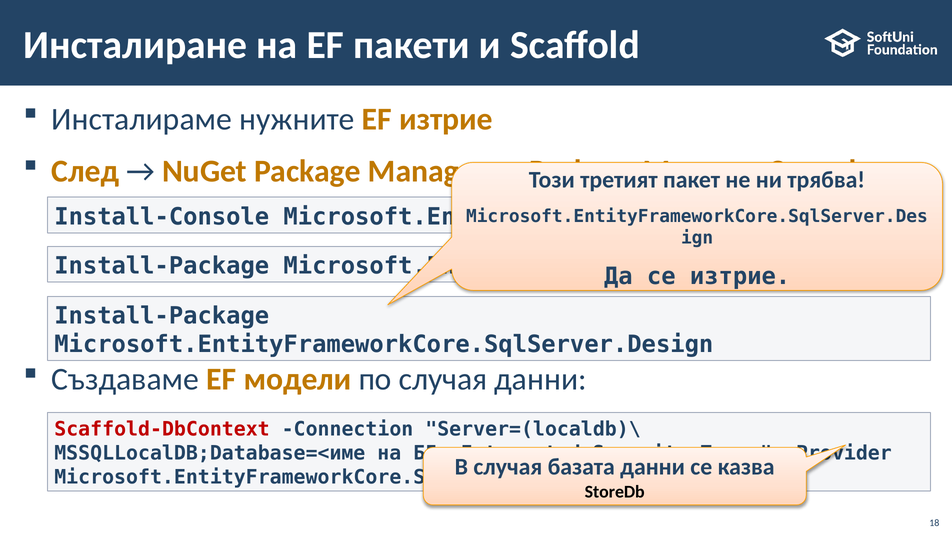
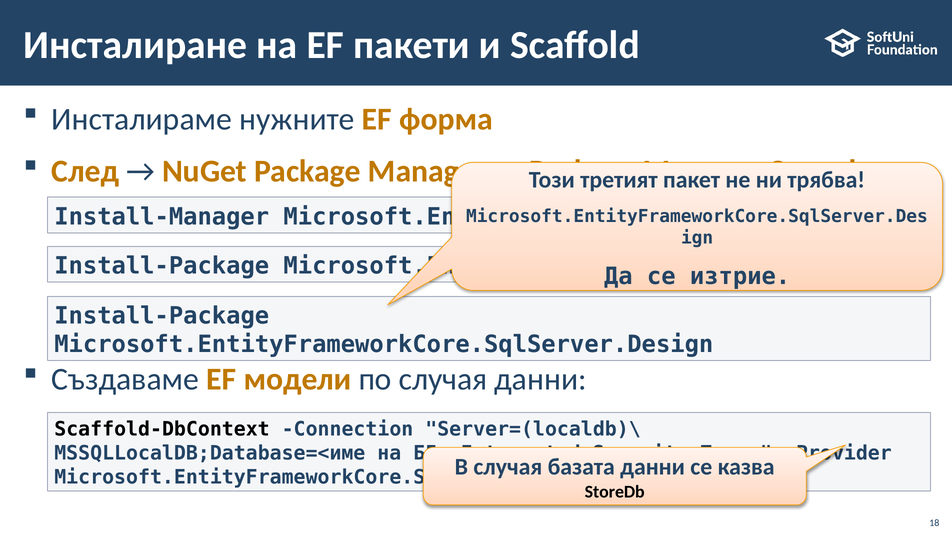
EF изтрие: изтрие -> форма
Install-Console: Install-Console -> Install-Manager
Scaffold-DbContext colour: red -> black
